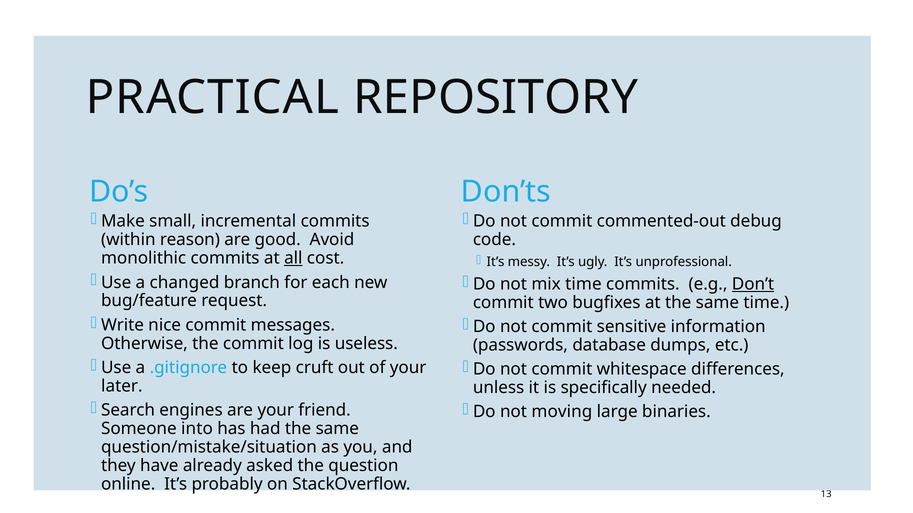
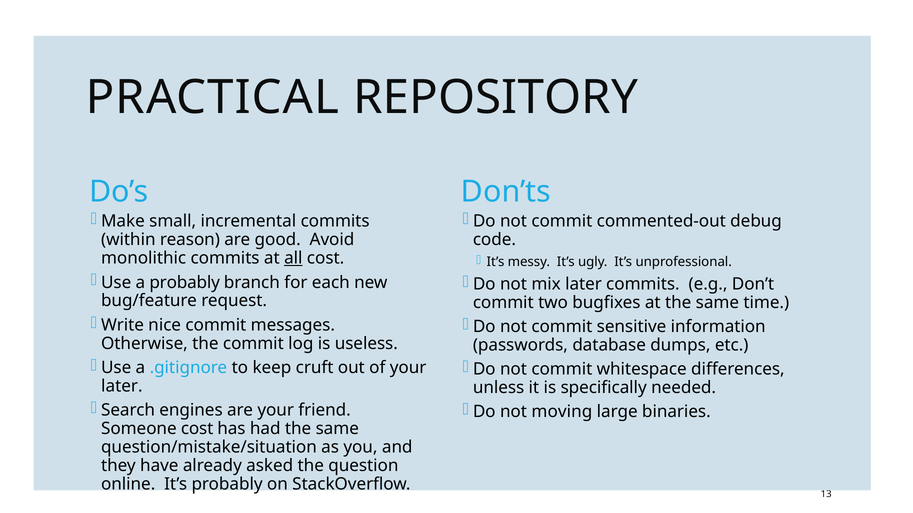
a changed: changed -> probably
mix time: time -> later
Don’t underline: present -> none
Someone into: into -> cost
